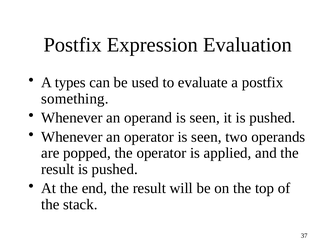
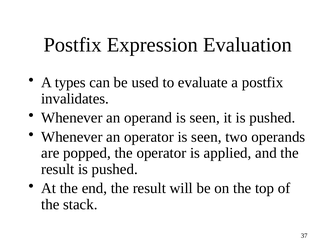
something: something -> invalidates
